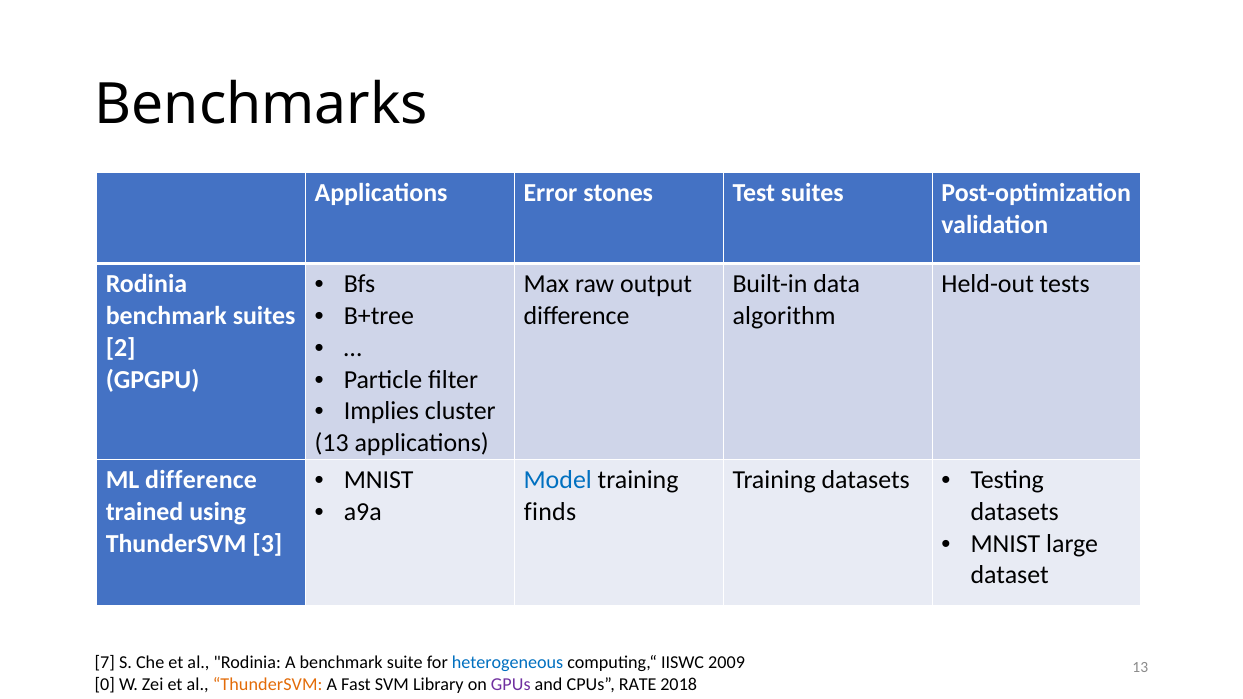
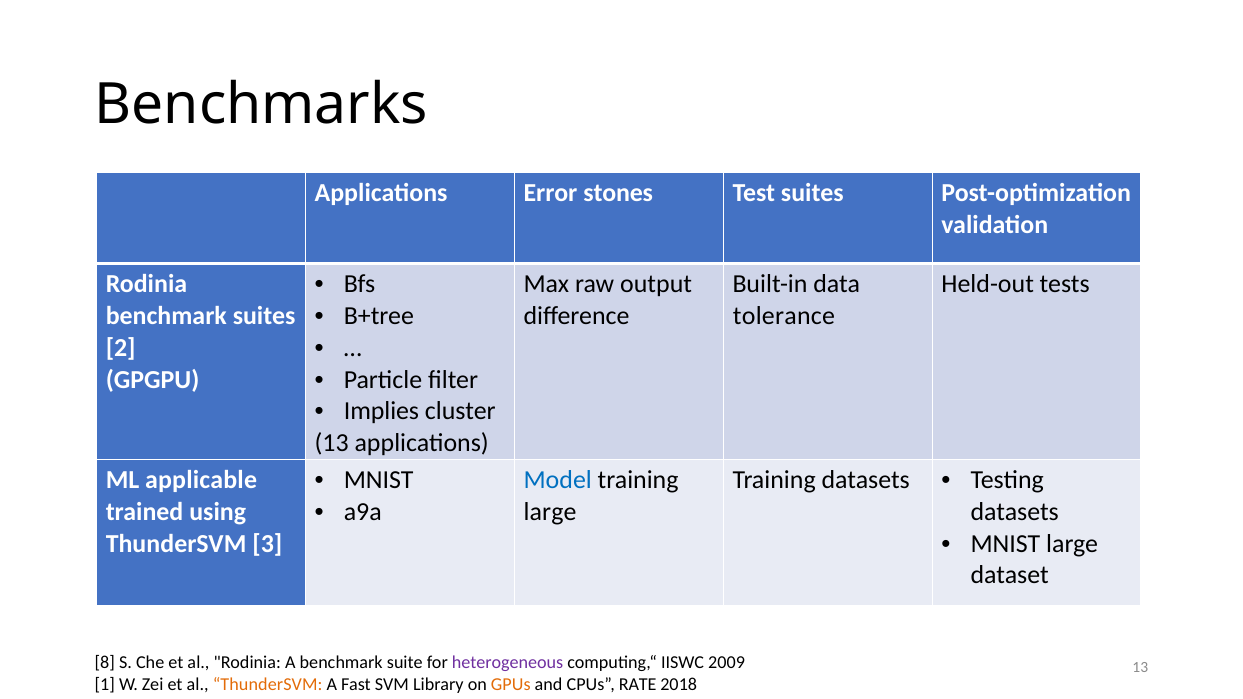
algorithm: algorithm -> tolerance
ML difference: difference -> applicable
finds at (550, 512): finds -> large
7: 7 -> 8
heterogeneous colour: blue -> purple
0: 0 -> 1
GPUs colour: purple -> orange
